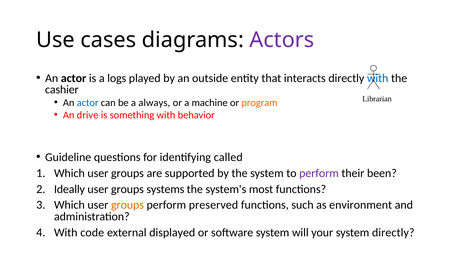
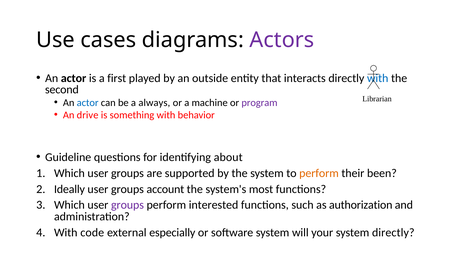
logs: logs -> first
cashier: cashier -> second
program colour: orange -> purple
called: called -> about
perform at (319, 173) colour: purple -> orange
systems: systems -> account
groups at (127, 205) colour: orange -> purple
preserved: preserved -> interested
environment: environment -> authorization
displayed: displayed -> especially
